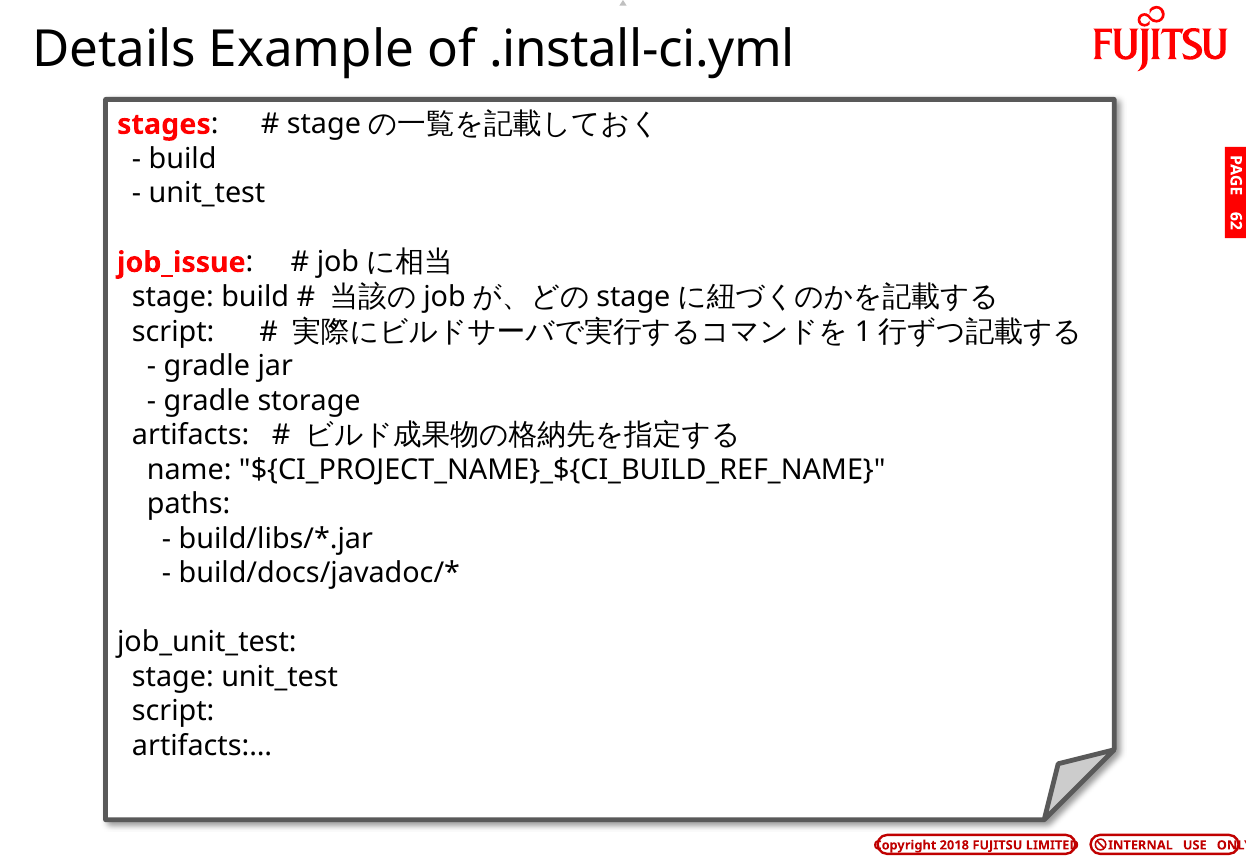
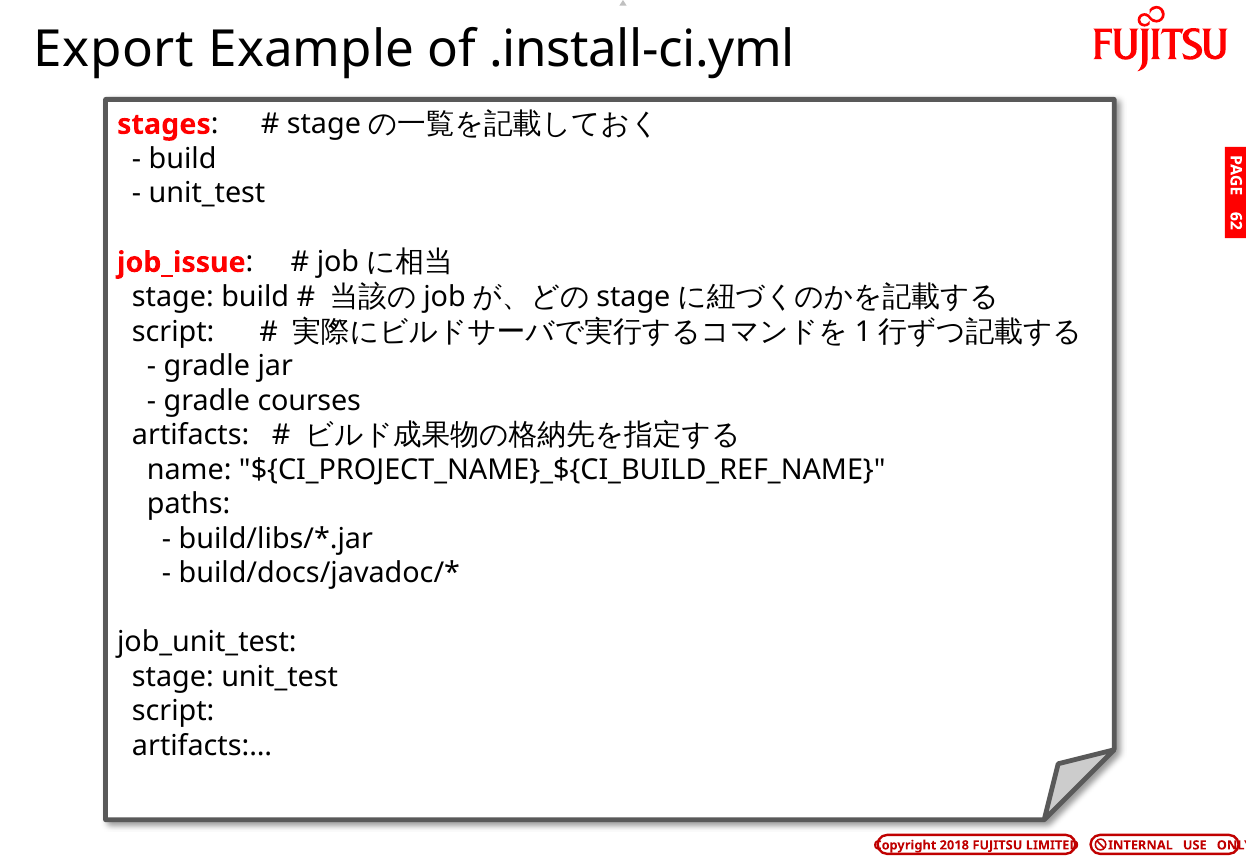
Details: Details -> Export
storage: storage -> courses
